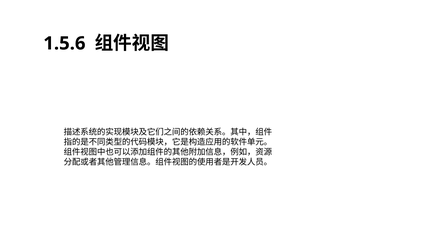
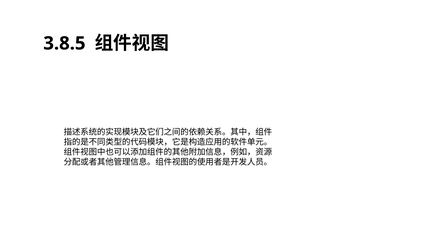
1.5.6: 1.5.6 -> 3.8.5
